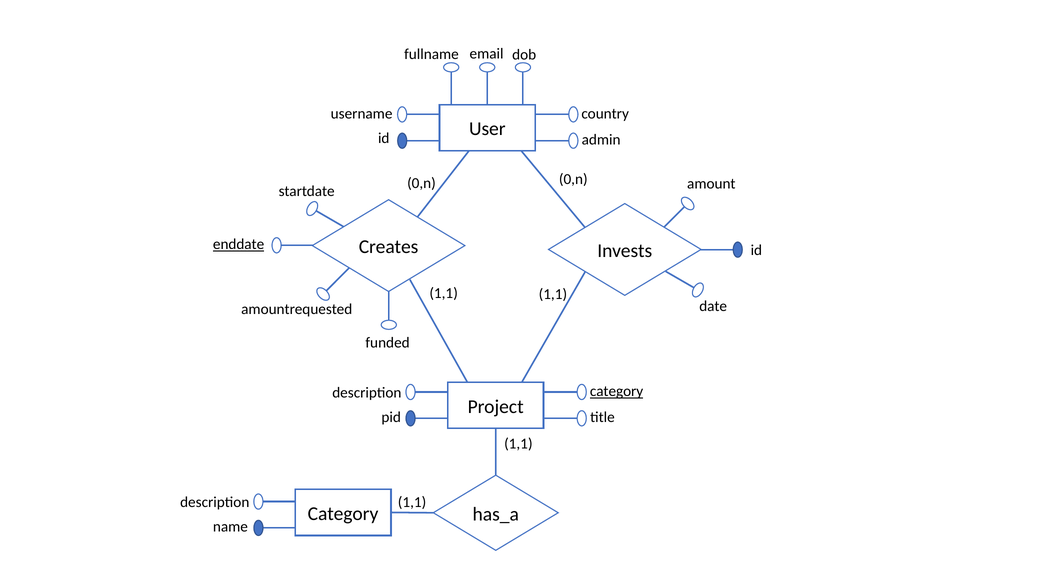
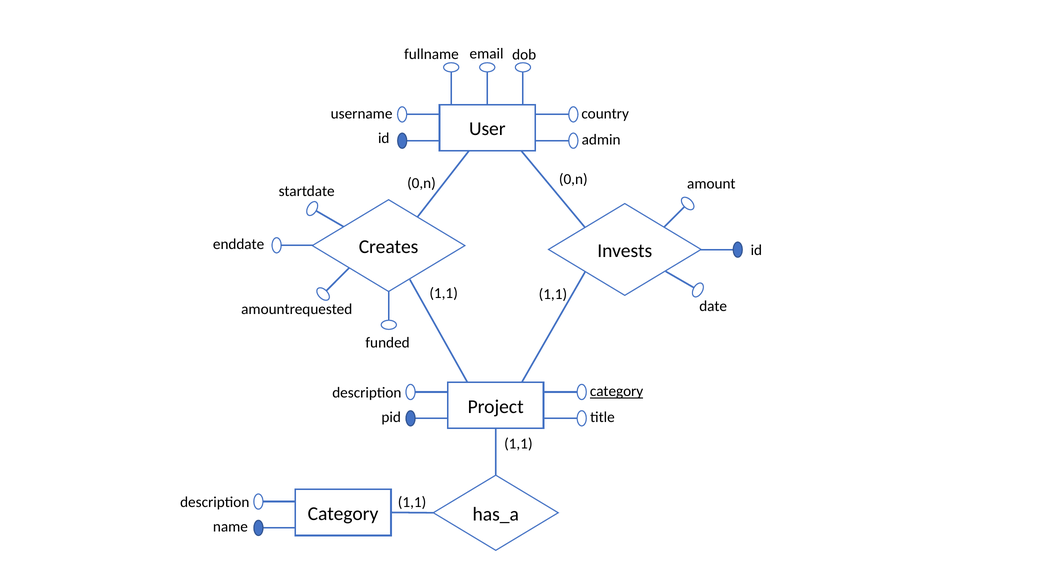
enddate underline: present -> none
